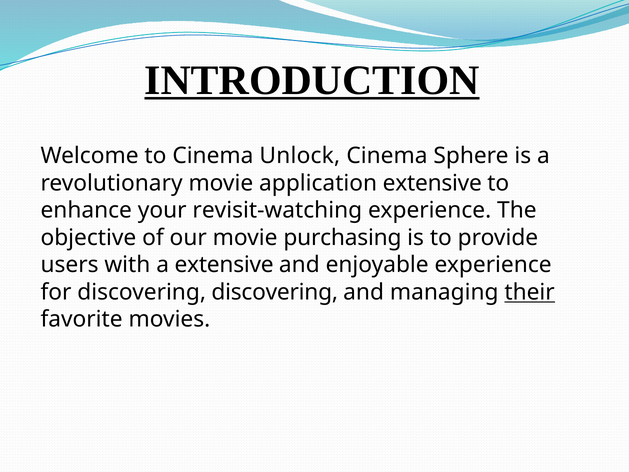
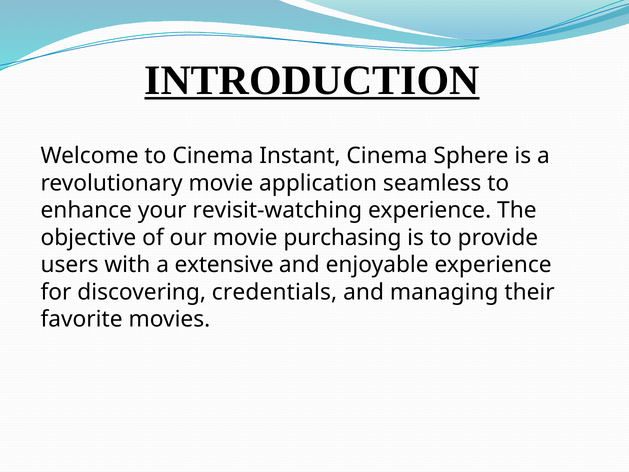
Unlock: Unlock -> Instant
application extensive: extensive -> seamless
discovering discovering: discovering -> credentials
their underline: present -> none
